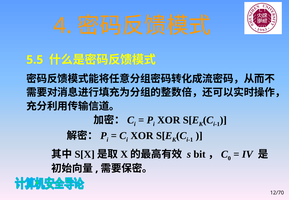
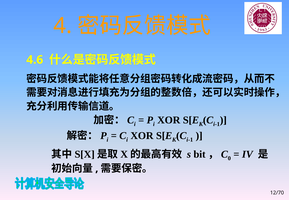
5.5: 5.5 -> 4.6
